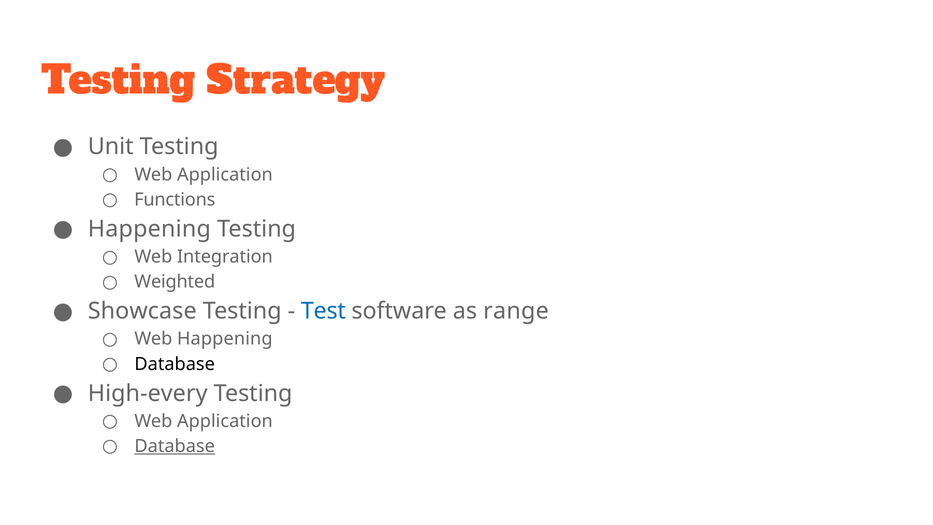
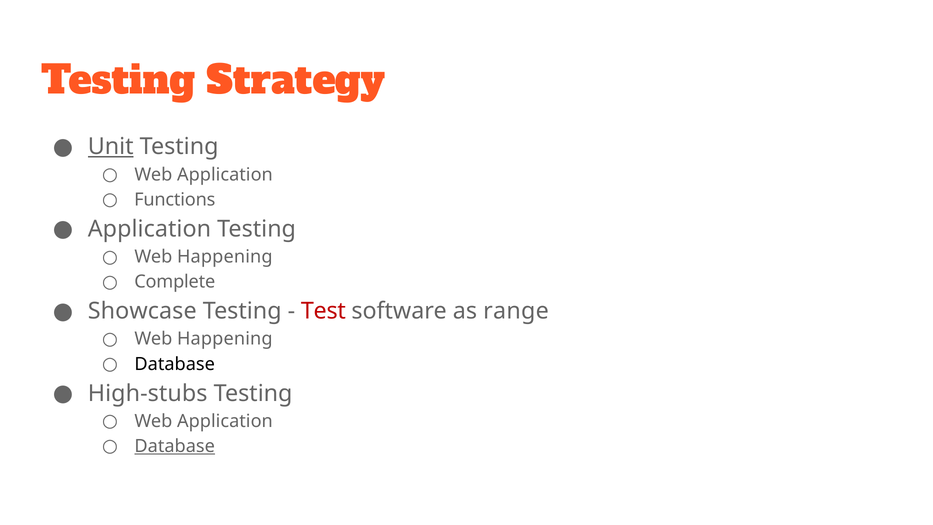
Unit underline: none -> present
Happening at (149, 229): Happening -> Application
Integration at (225, 257): Integration -> Happening
Weighted: Weighted -> Complete
Test colour: blue -> red
High-every: High-every -> High-stubs
